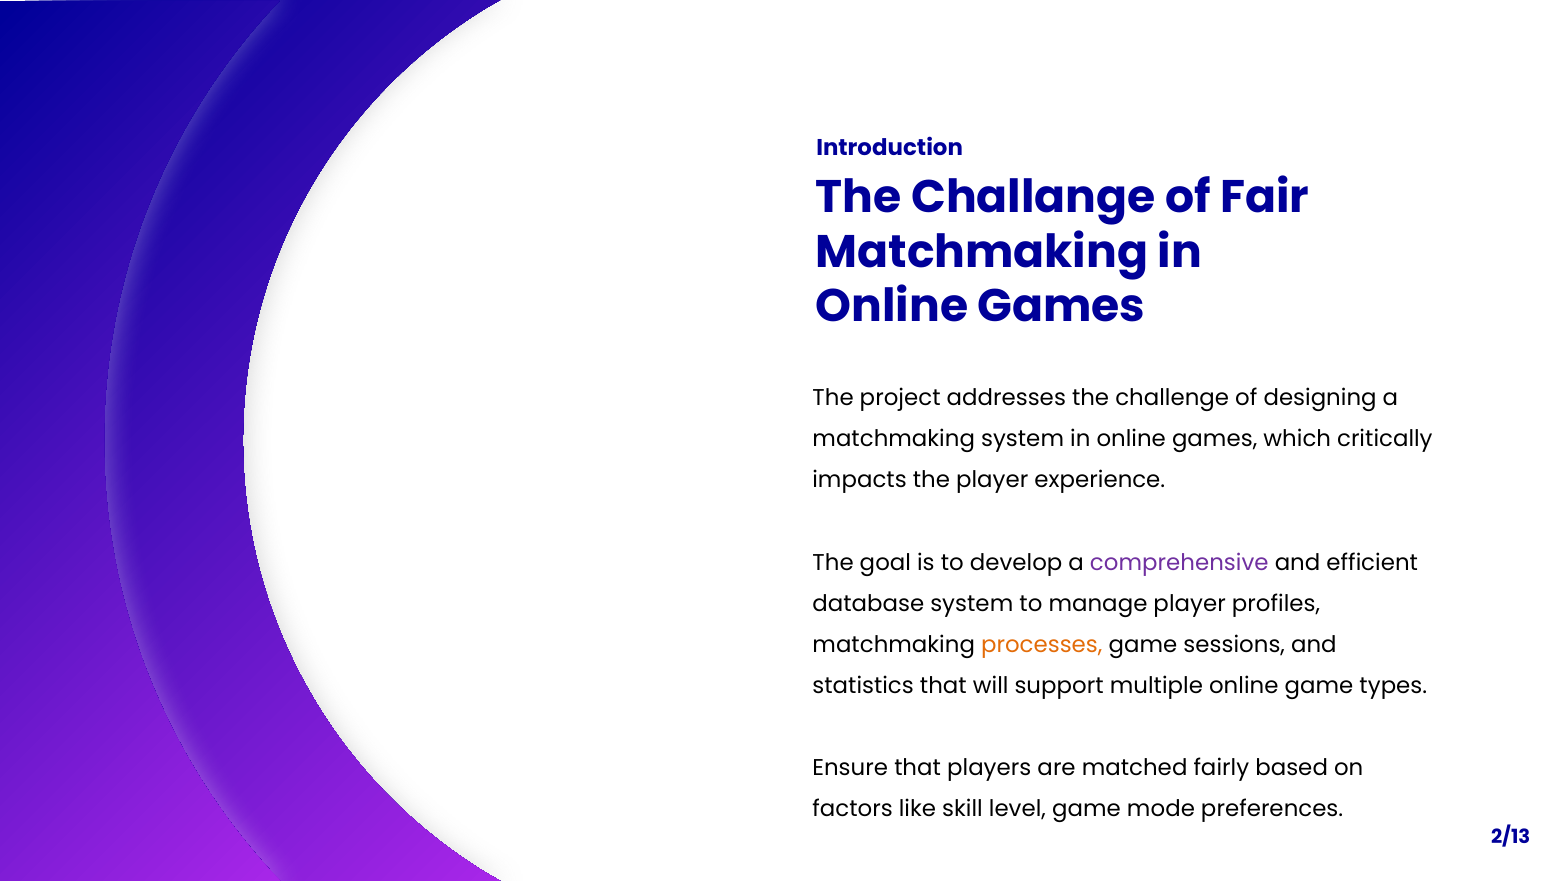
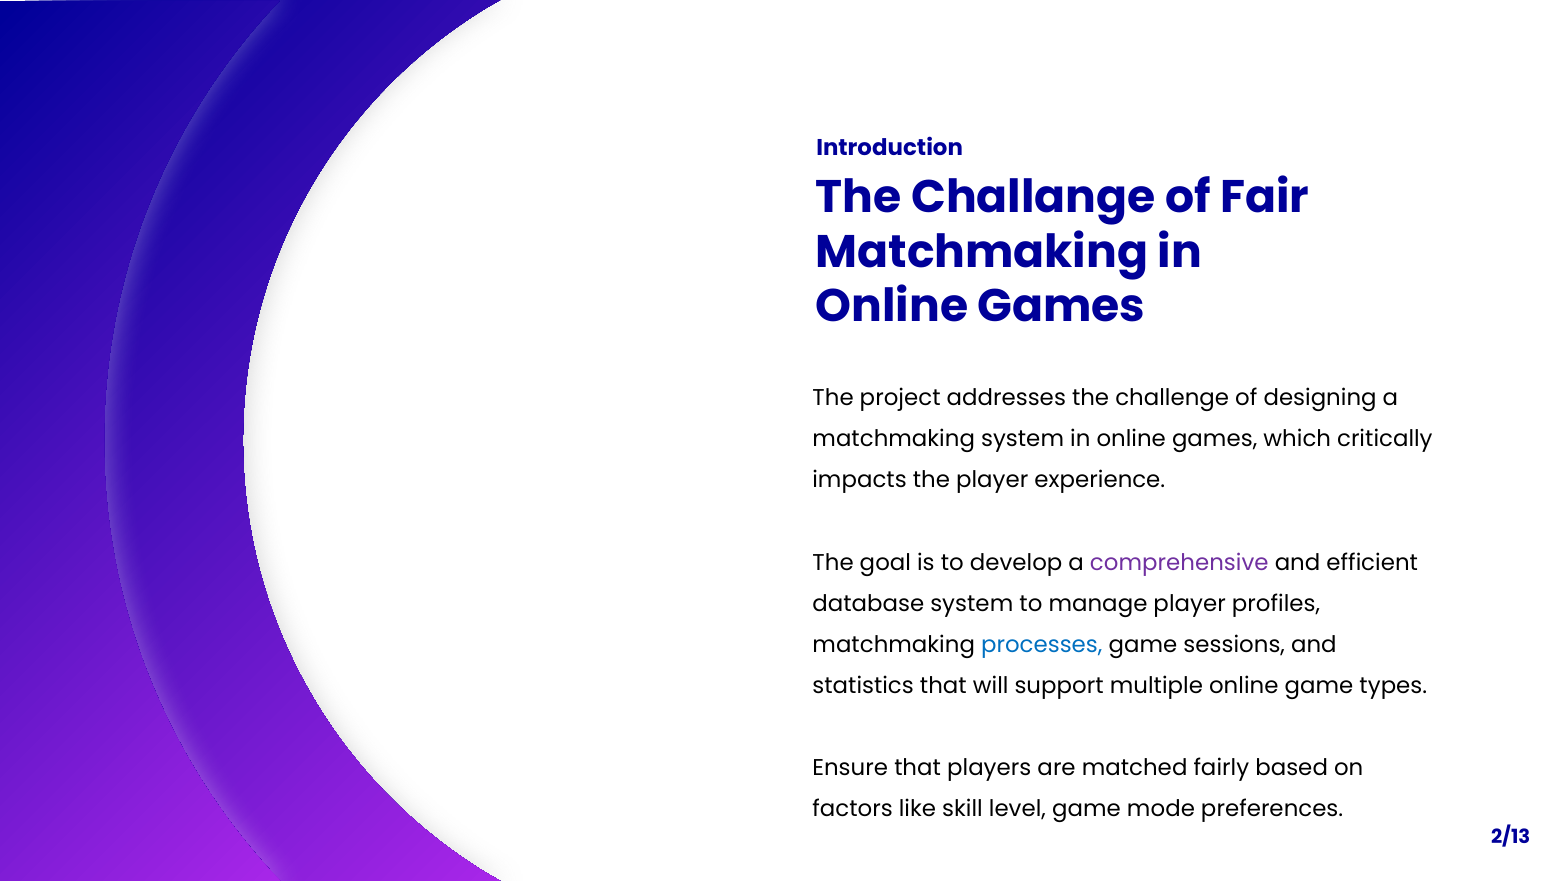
processes colour: orange -> blue
